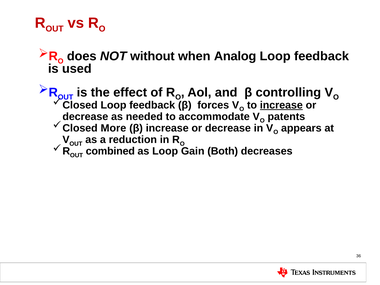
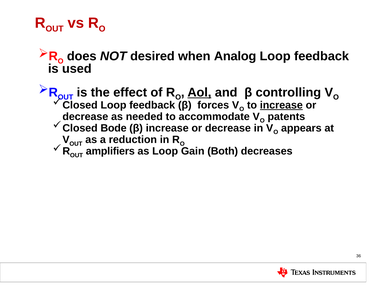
without: without -> desired
Aol underline: none -> present
More: More -> Bode
combined: combined -> amplifiers
